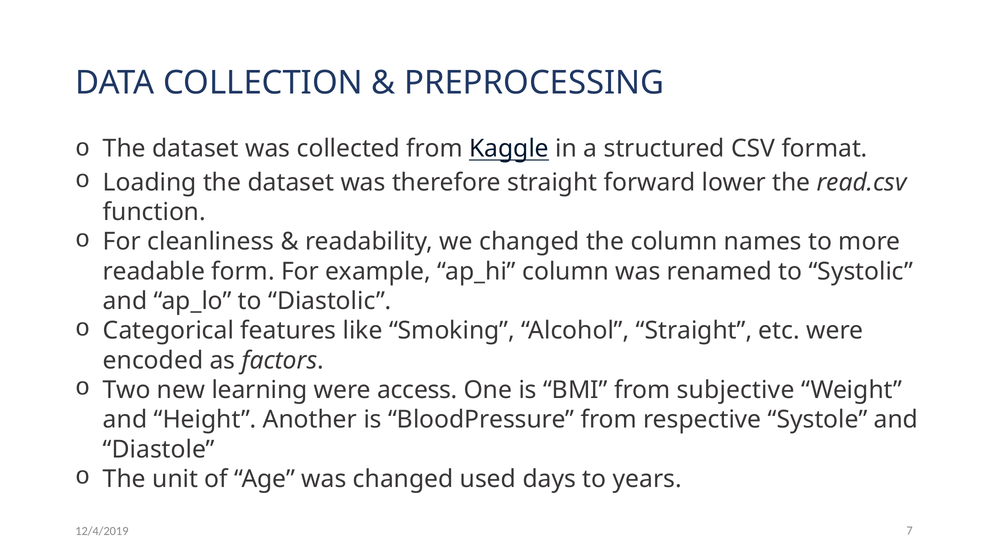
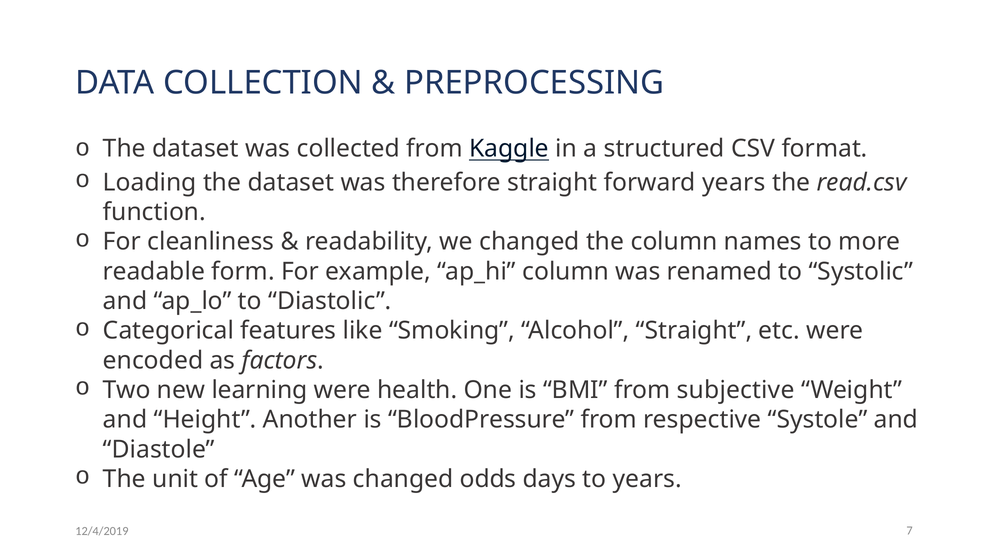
forward lower: lower -> years
access: access -> health
used: used -> odds
